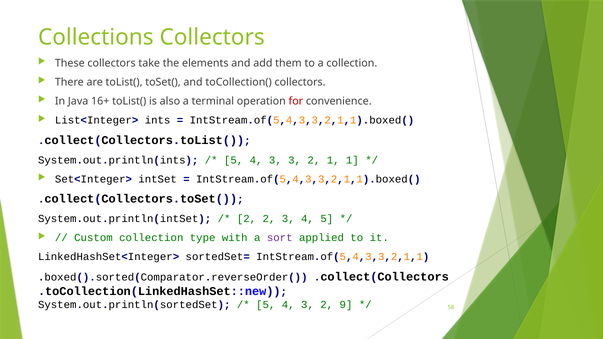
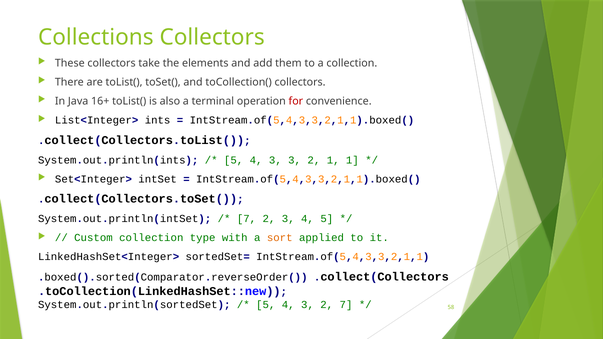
2 at (247, 219): 2 -> 7
sort colour: purple -> orange
2 9: 9 -> 7
